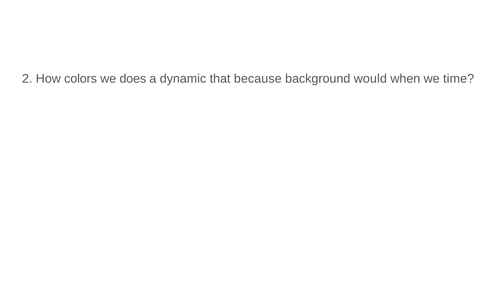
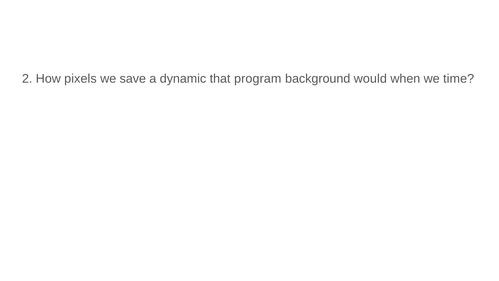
colors: colors -> pixels
does: does -> save
because: because -> program
